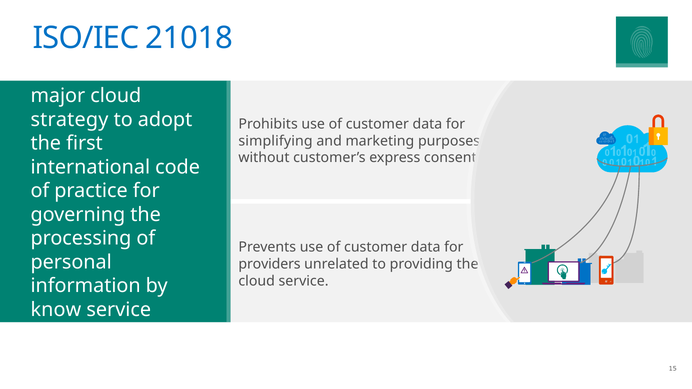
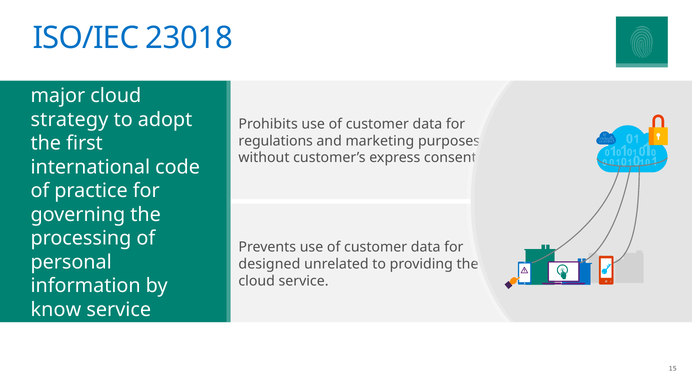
21018: 21018 -> 23018
simplifying: simplifying -> regulations
providers at (270, 264): providers -> designed
